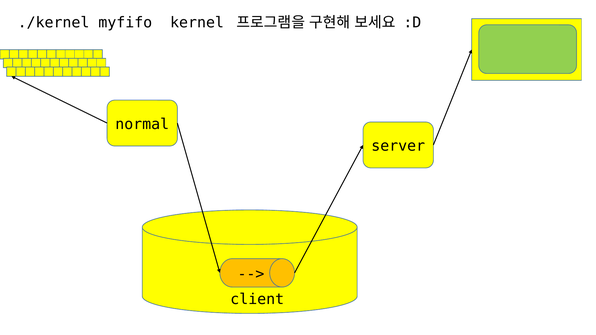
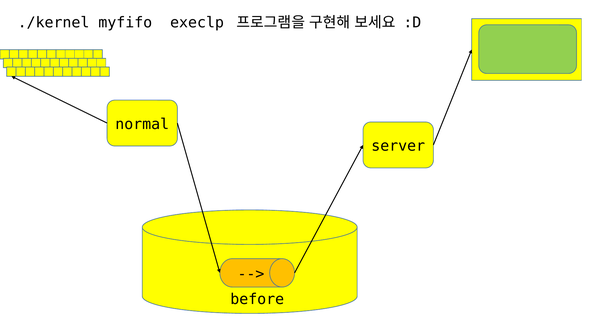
kernel: kernel -> execlp
client: client -> before
